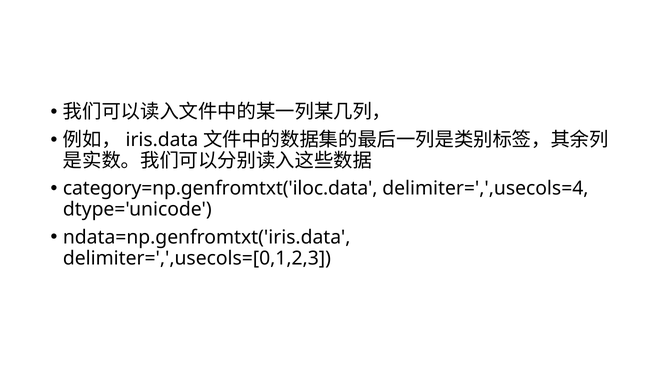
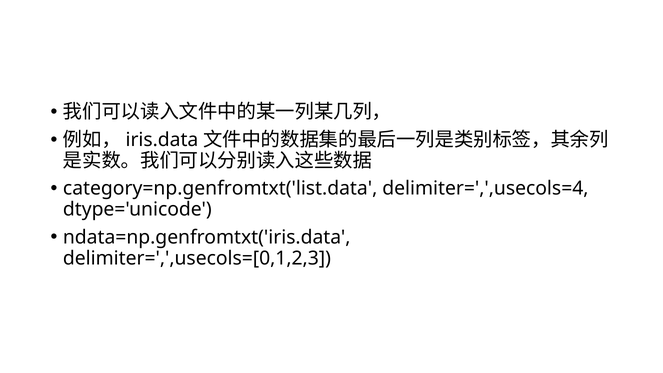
category=np.genfromtxt('iloc.data: category=np.genfromtxt('iloc.data -> category=np.genfromtxt('list.data
